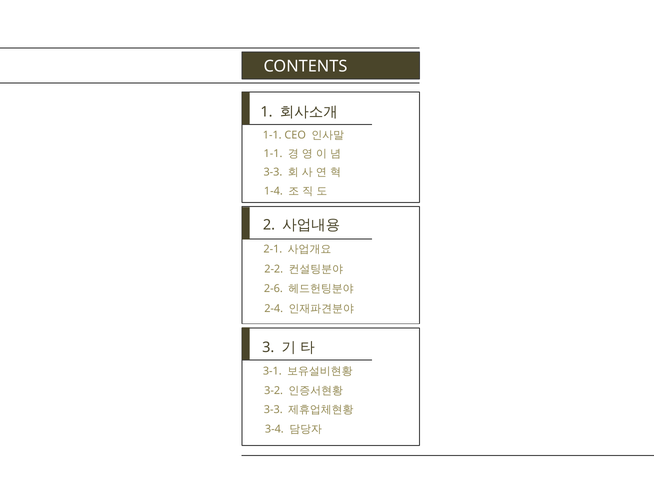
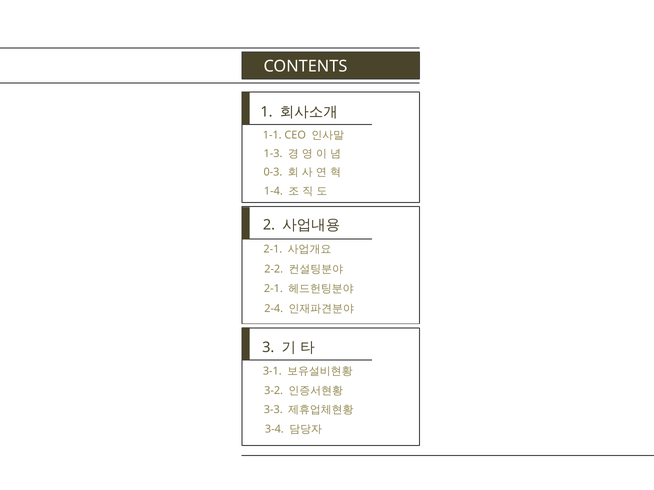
1-1 at (273, 154): 1-1 -> 1-3
3-3 at (273, 173): 3-3 -> 0-3
2-6 at (273, 289): 2-6 -> 2-1
